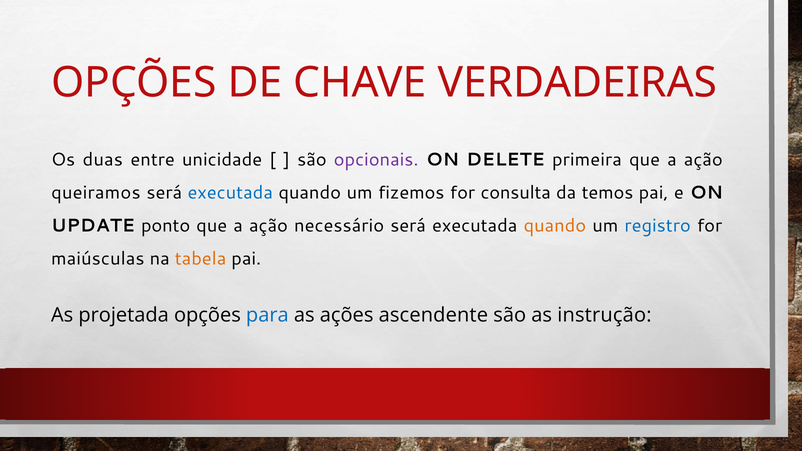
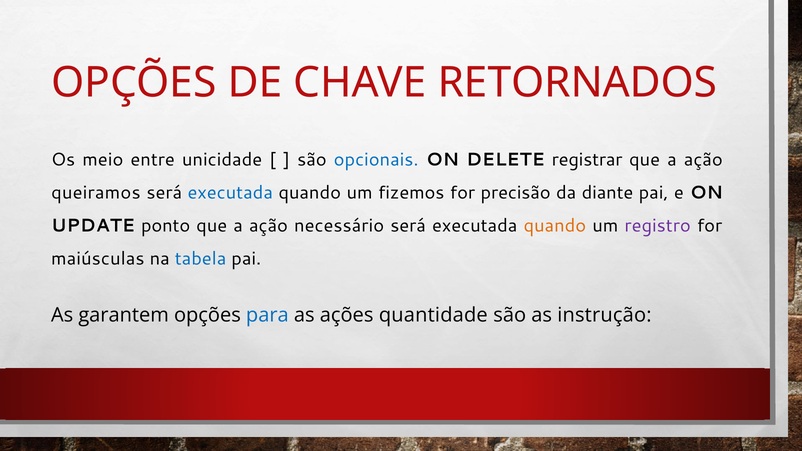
VERDADEIRAS: VERDADEIRAS -> RETORNADOS
duas: duas -> meio
opcionais colour: purple -> blue
primeira: primeira -> registrar
consulta: consulta -> precisão
temos: temos -> diante
registro colour: blue -> purple
tabela colour: orange -> blue
projetada: projetada -> garantem
ascendente: ascendente -> quantidade
